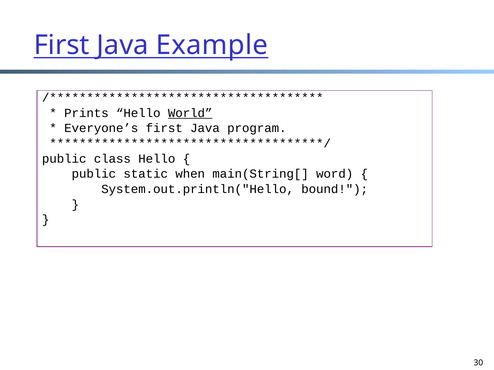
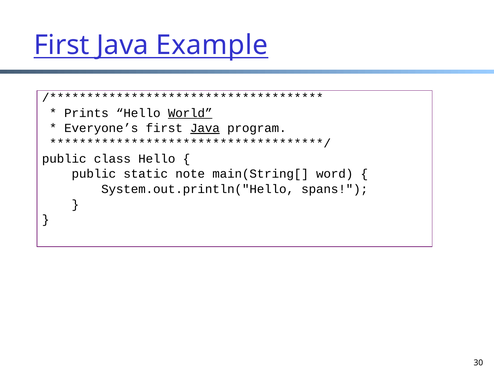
Java at (205, 128) underline: none -> present
when: when -> note
bound: bound -> spans
